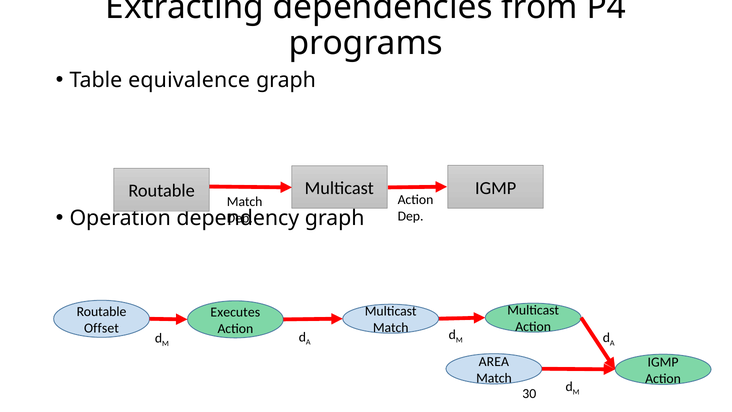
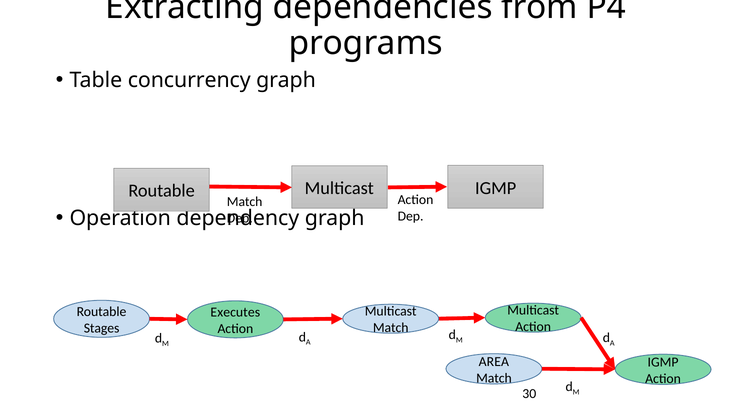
equivalence: equivalence -> concurrency
Offset: Offset -> Stages
